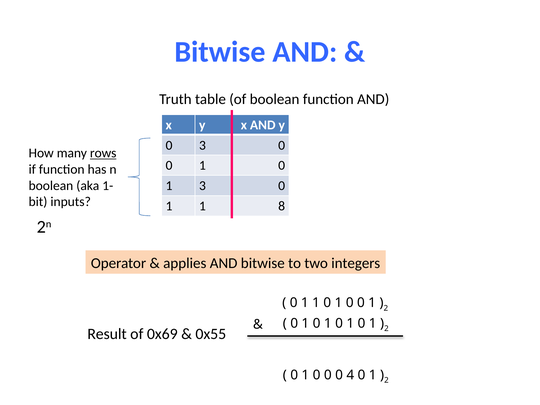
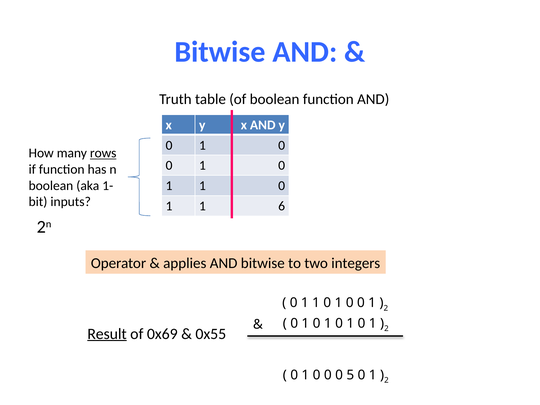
3 at (202, 145): 3 -> 1
3 at (202, 186): 3 -> 1
8: 8 -> 6
Result underline: none -> present
4: 4 -> 5
